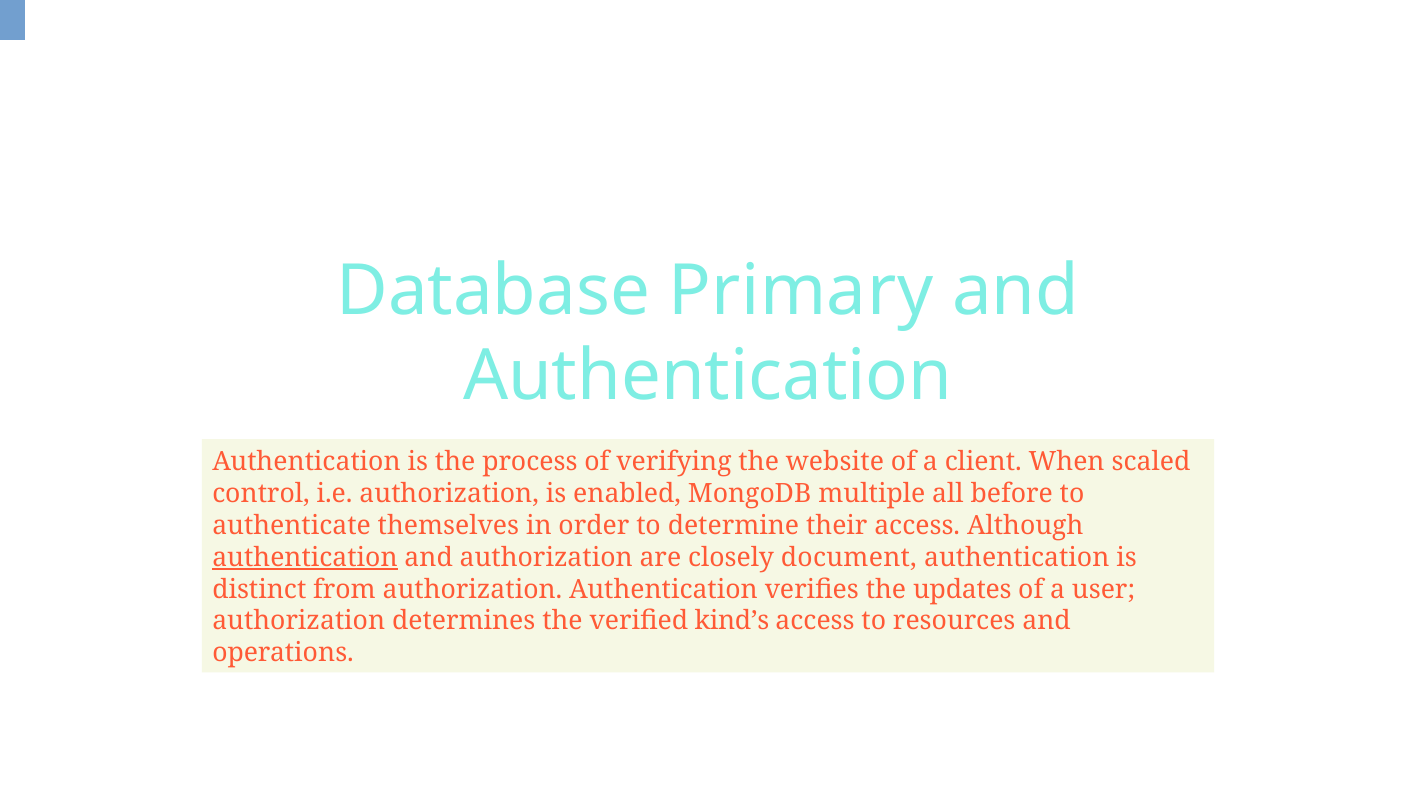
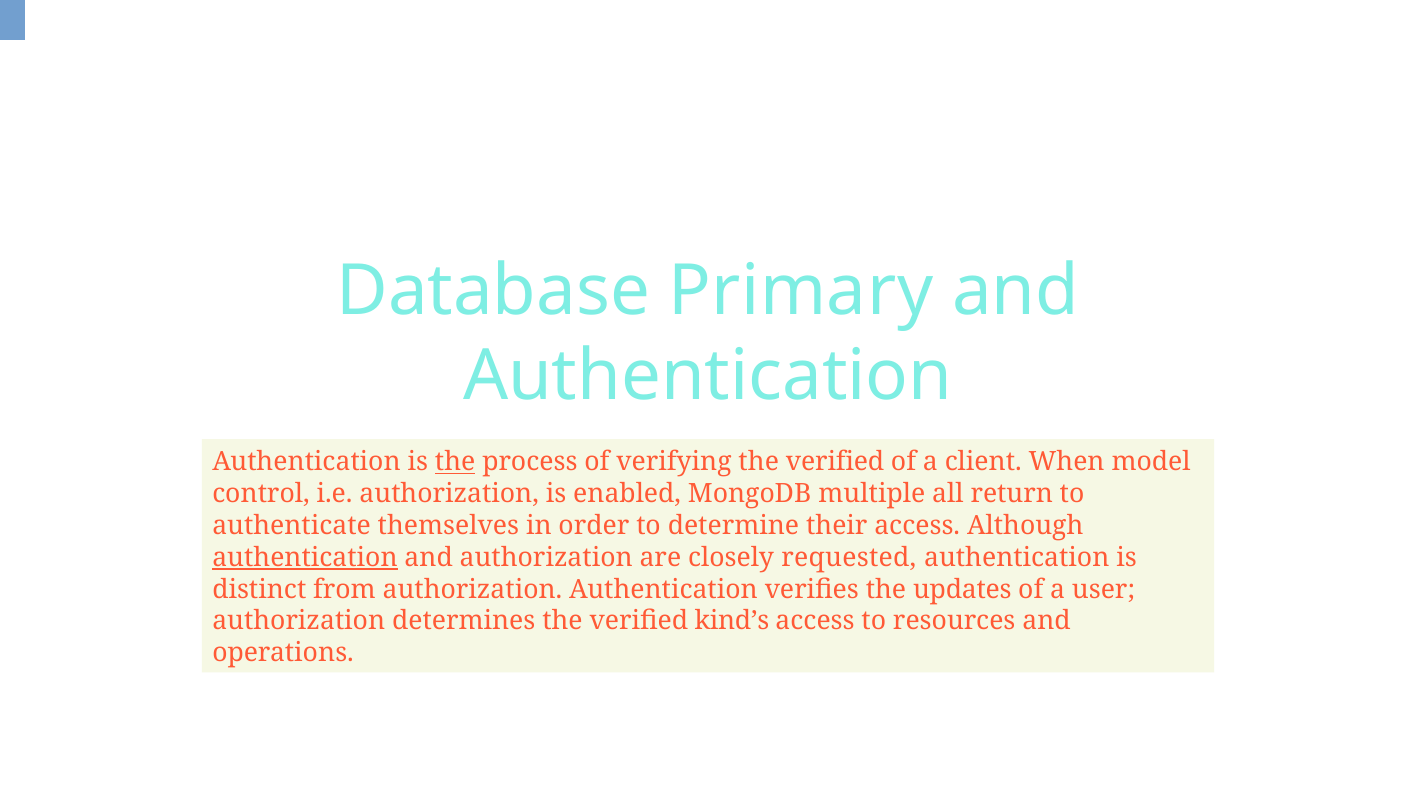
the at (455, 462) underline: none -> present
verifying the website: website -> verified
scaled: scaled -> model
before: before -> return
document: document -> requested
